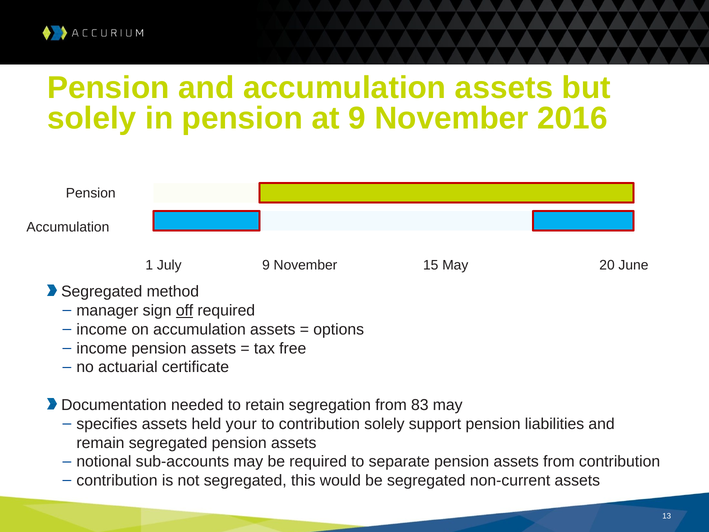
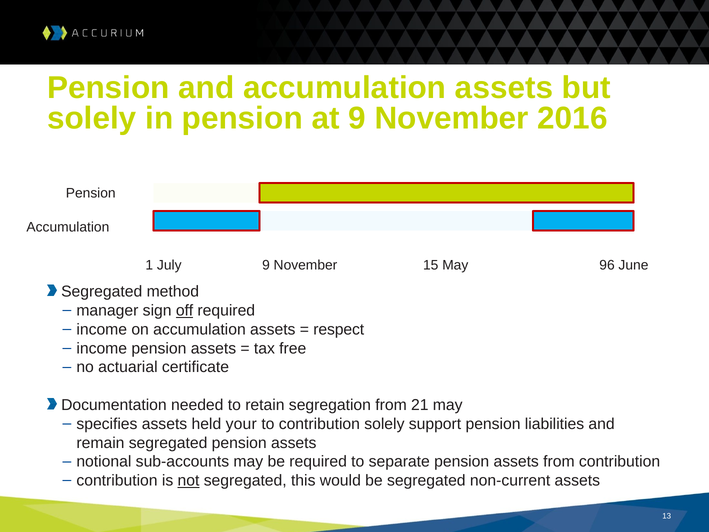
20: 20 -> 96
options: options -> respect
83: 83 -> 21
not underline: none -> present
